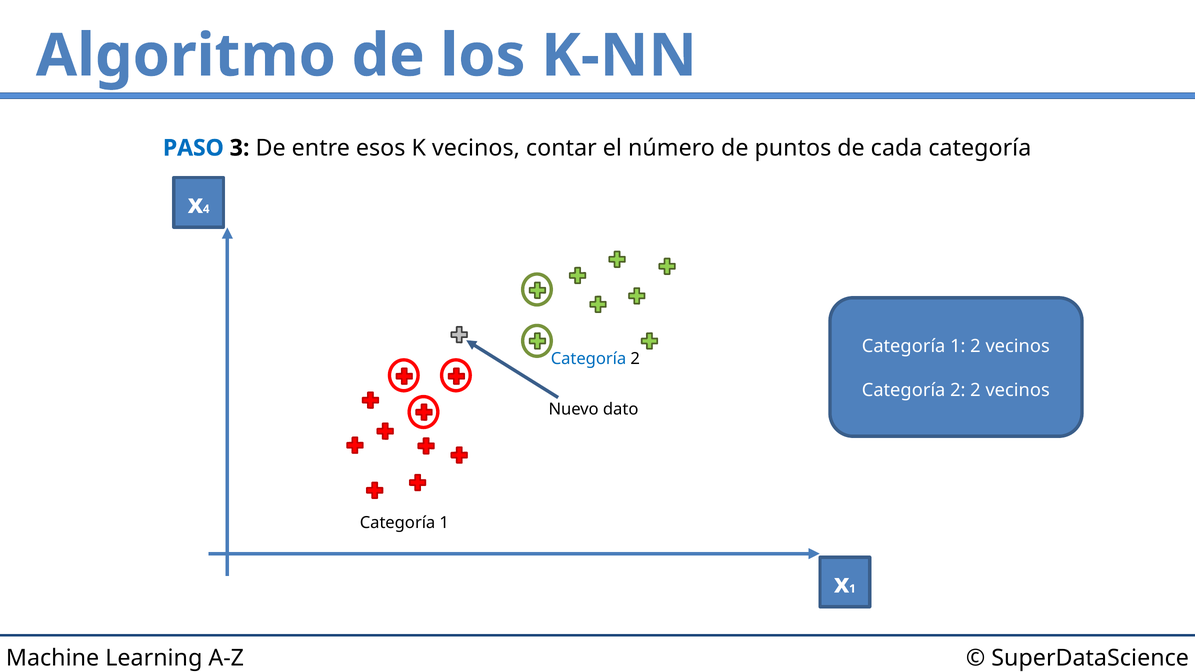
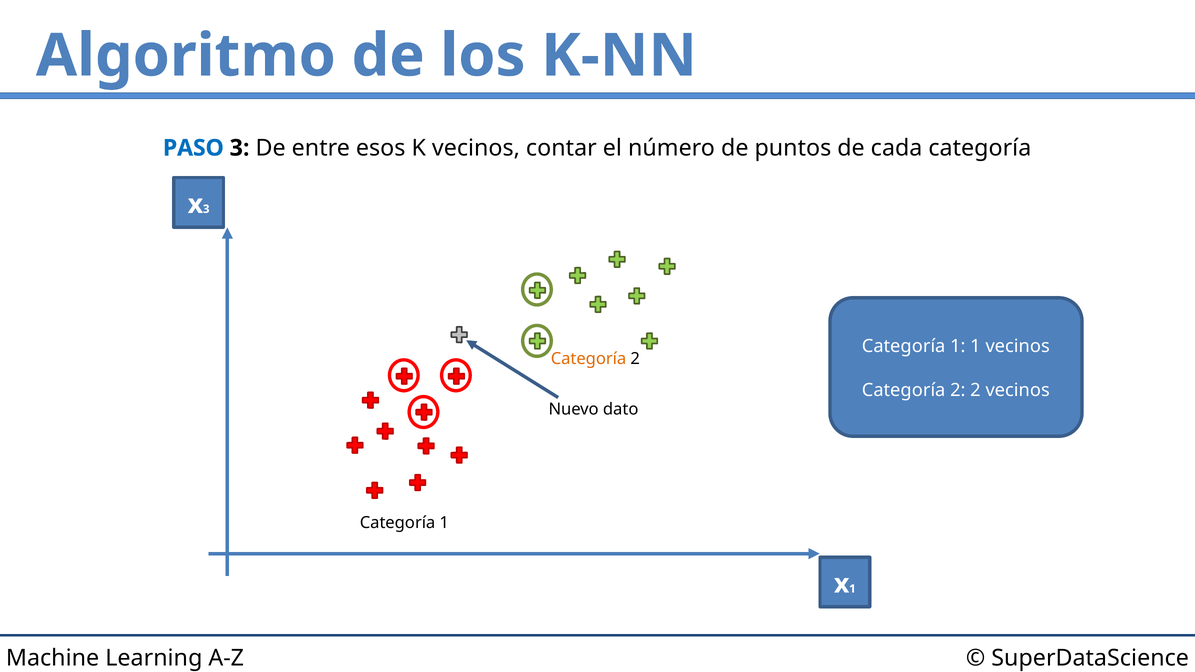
4 at (206, 209): 4 -> 3
1 2: 2 -> 1
Categoría at (589, 359) colour: blue -> orange
